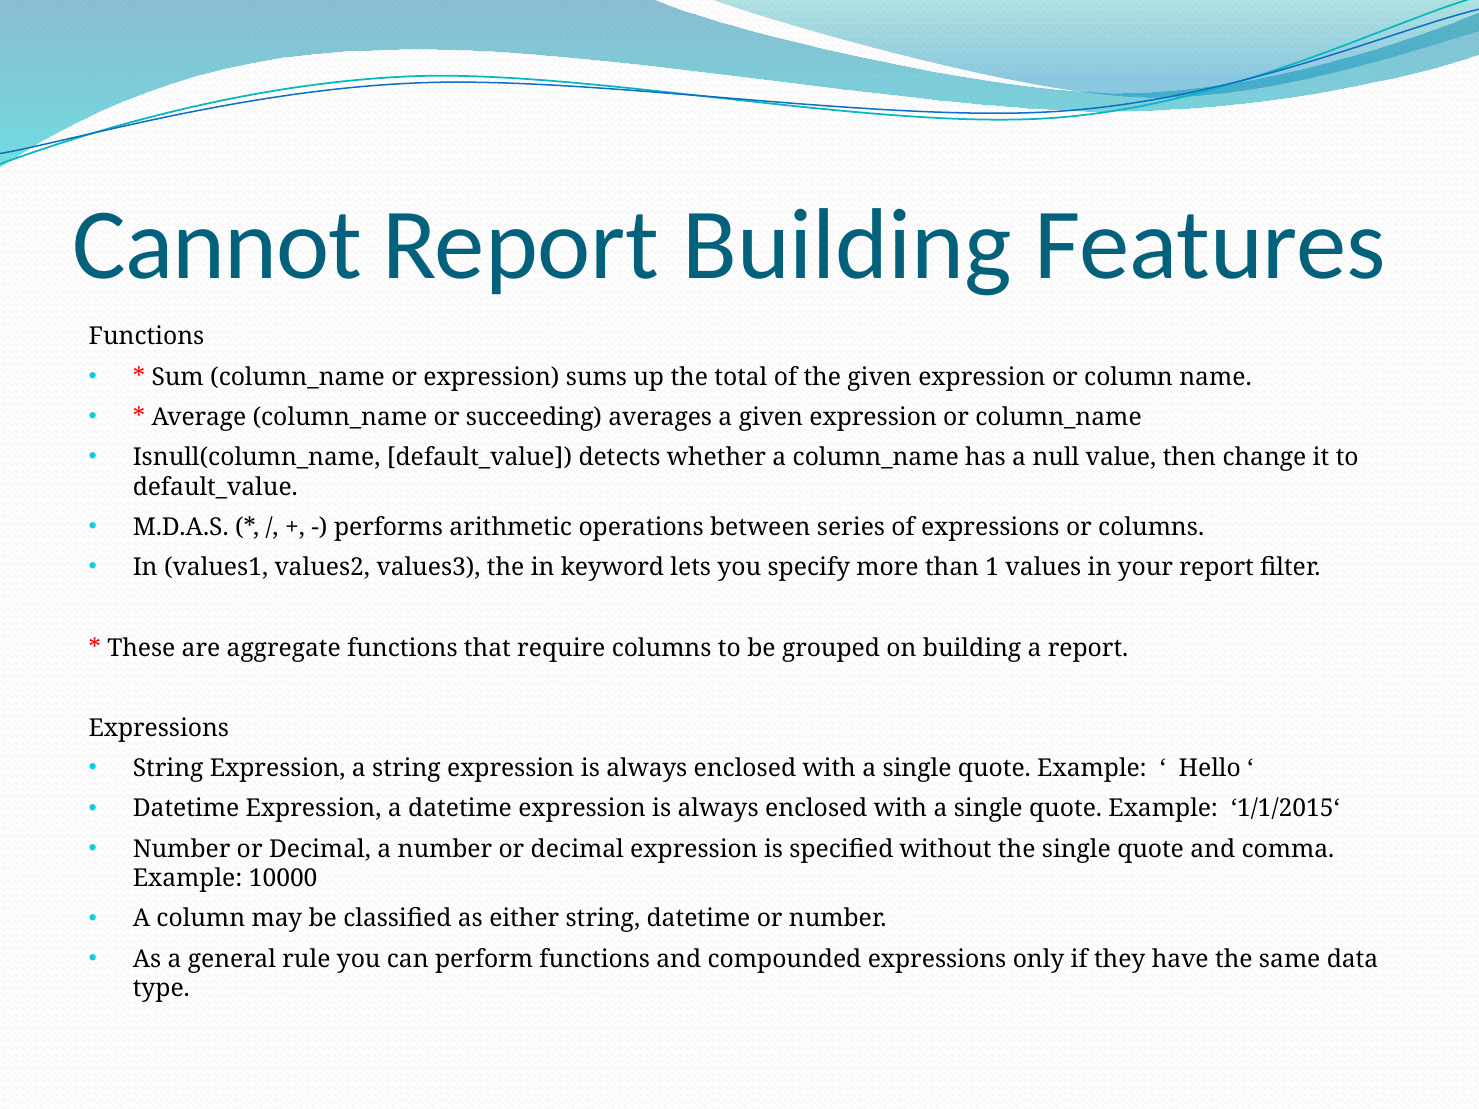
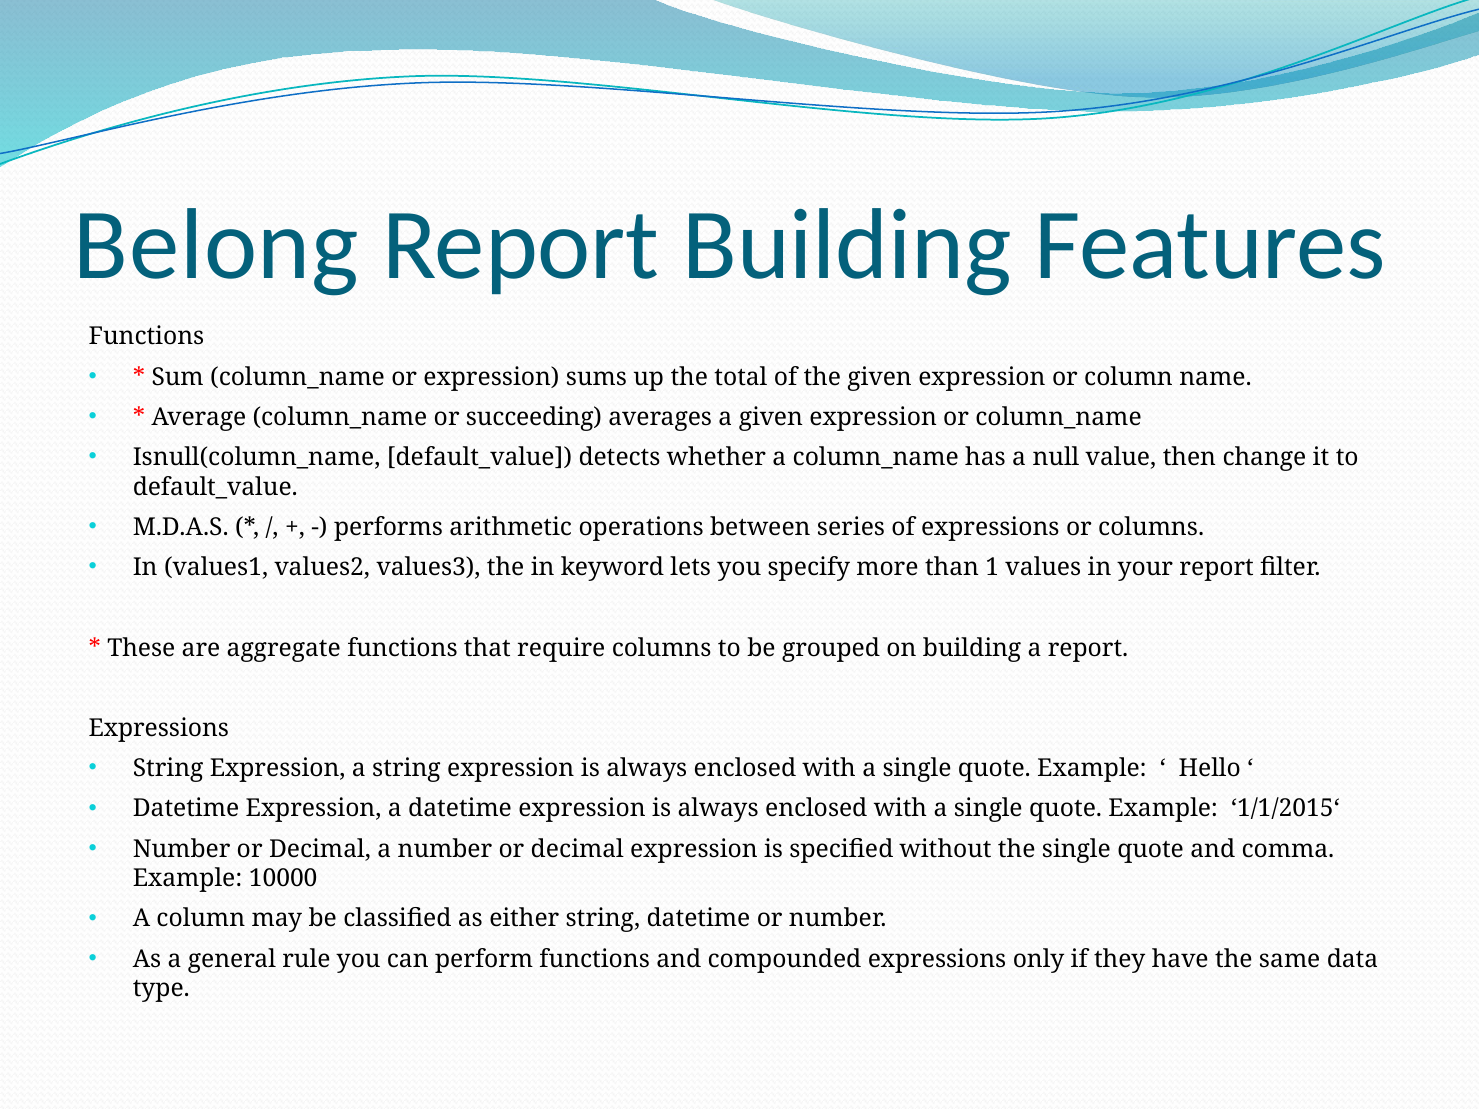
Cannot: Cannot -> Belong
